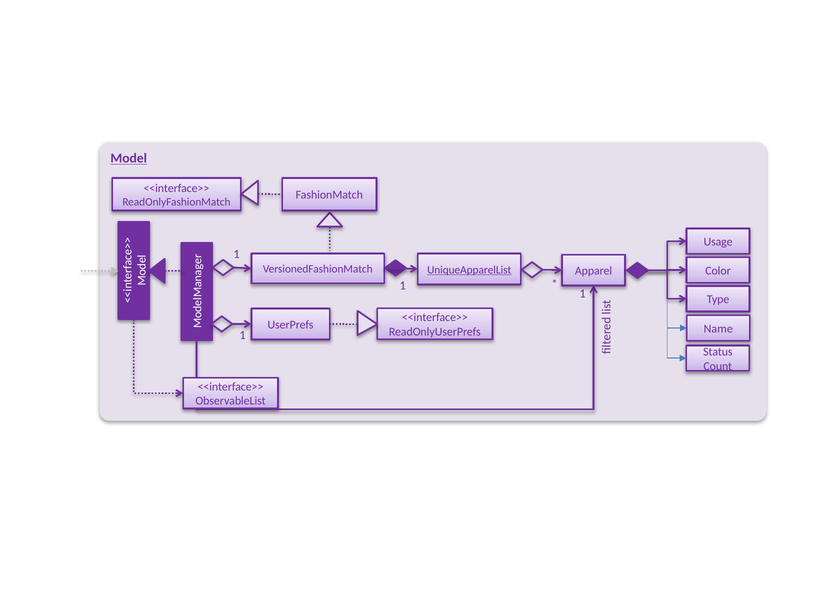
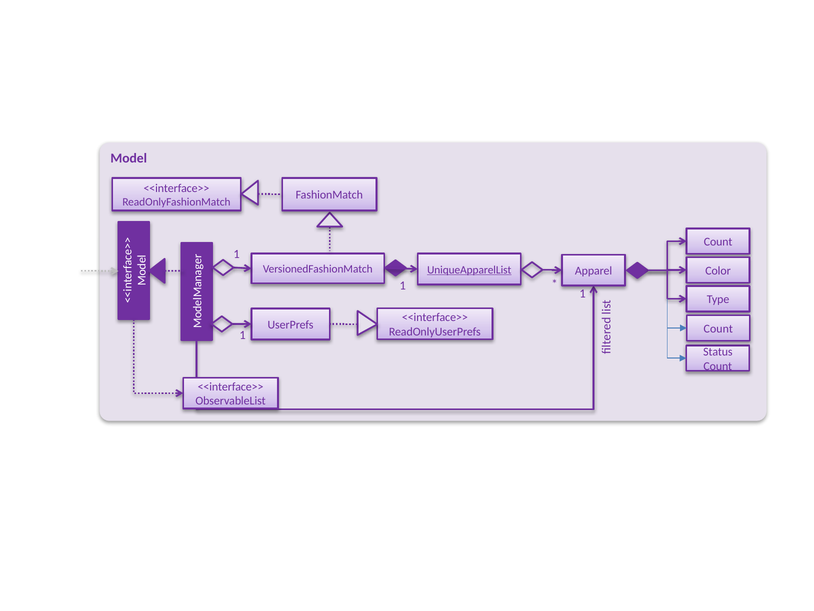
Model underline: present -> none
Usage at (718, 242): Usage -> Count
Name at (718, 329): Name -> Count
